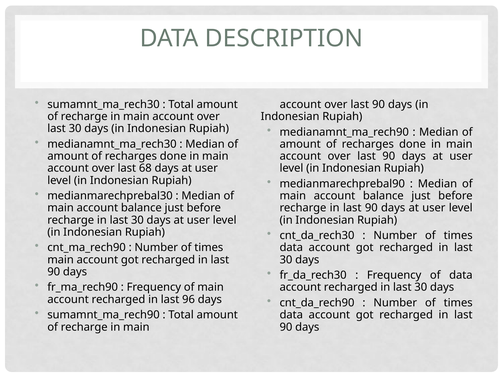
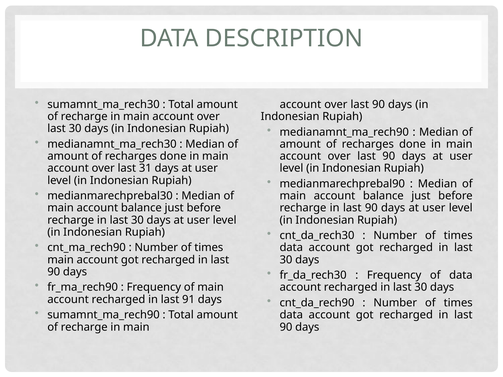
68: 68 -> 31
96: 96 -> 91
